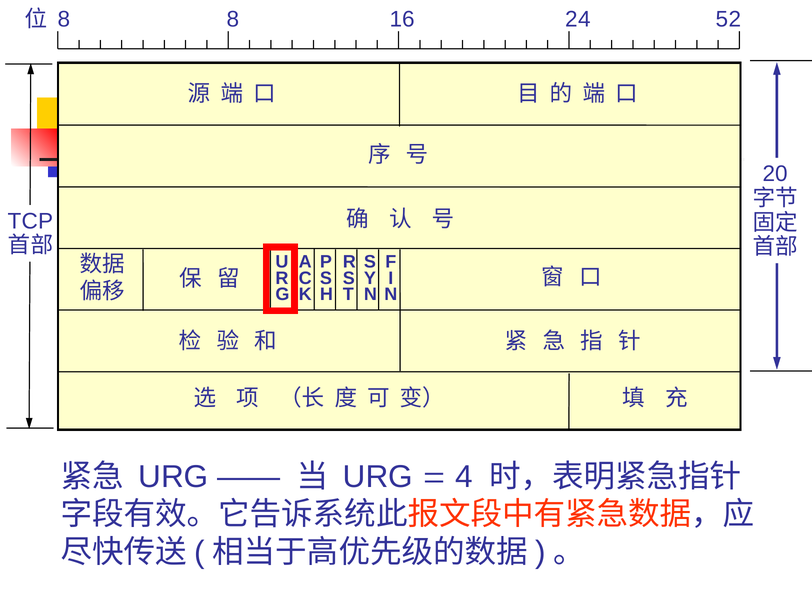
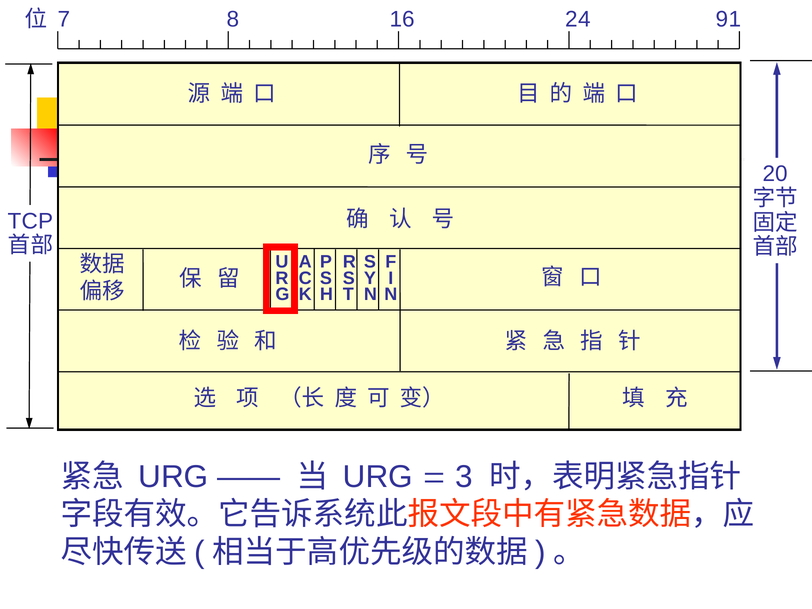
8 at (64, 19): 8 -> 7
52: 52 -> 91
4: 4 -> 3
